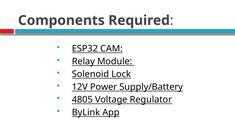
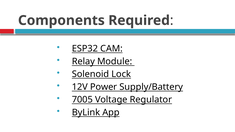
4805: 4805 -> 7005
